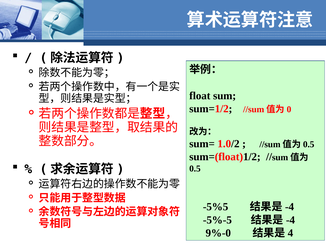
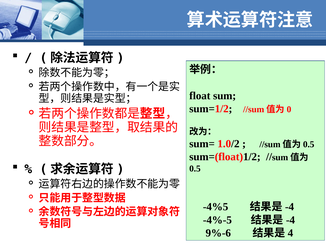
-5%5: -5%5 -> -4%5
-5%-5: -5%-5 -> -4%-5
9%-0: 9%-0 -> 9%-6
